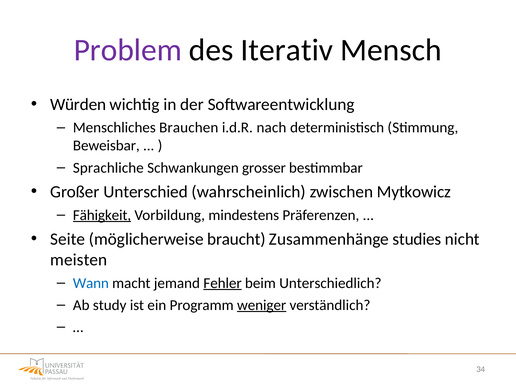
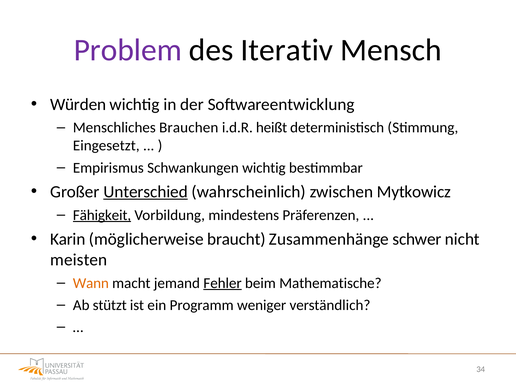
nach: nach -> heißt
Beweisbar: Beweisbar -> Eingesetzt
Sprachliche: Sprachliche -> Empirismus
Schwankungen grosser: grosser -> wichtig
Unterschied underline: none -> present
Seite: Seite -> Karin
studies: studies -> schwer
Wann colour: blue -> orange
Unterschiedlich: Unterschiedlich -> Mathematische
study: study -> stützt
weniger underline: present -> none
